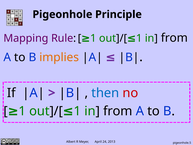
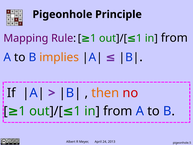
then colour: blue -> orange
